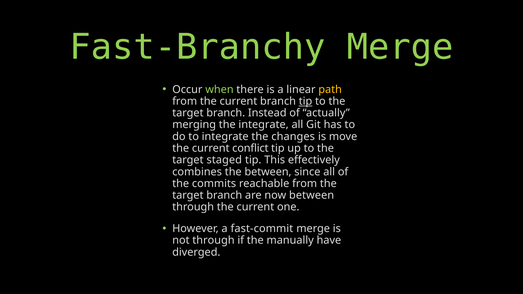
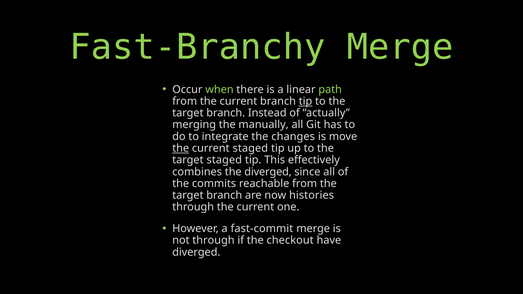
path colour: yellow -> light green
the integrate: integrate -> manually
the at (181, 148) underline: none -> present
current conflict: conflict -> staged
the between: between -> diverged
now between: between -> histories
manually: manually -> checkout
